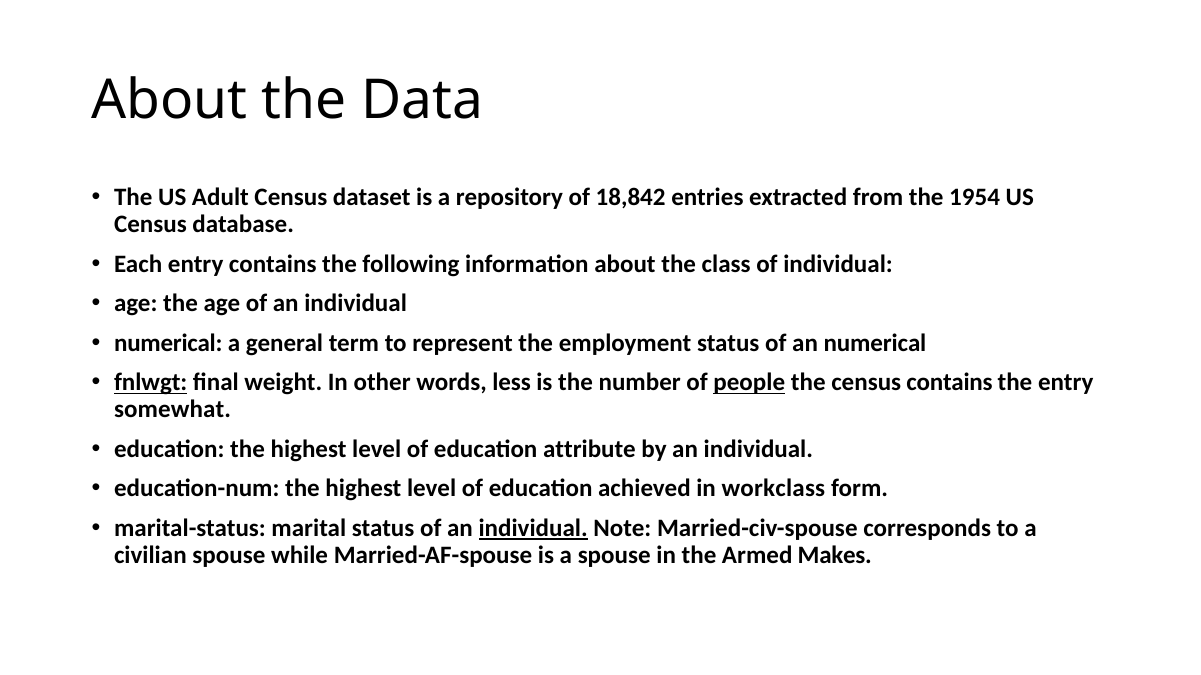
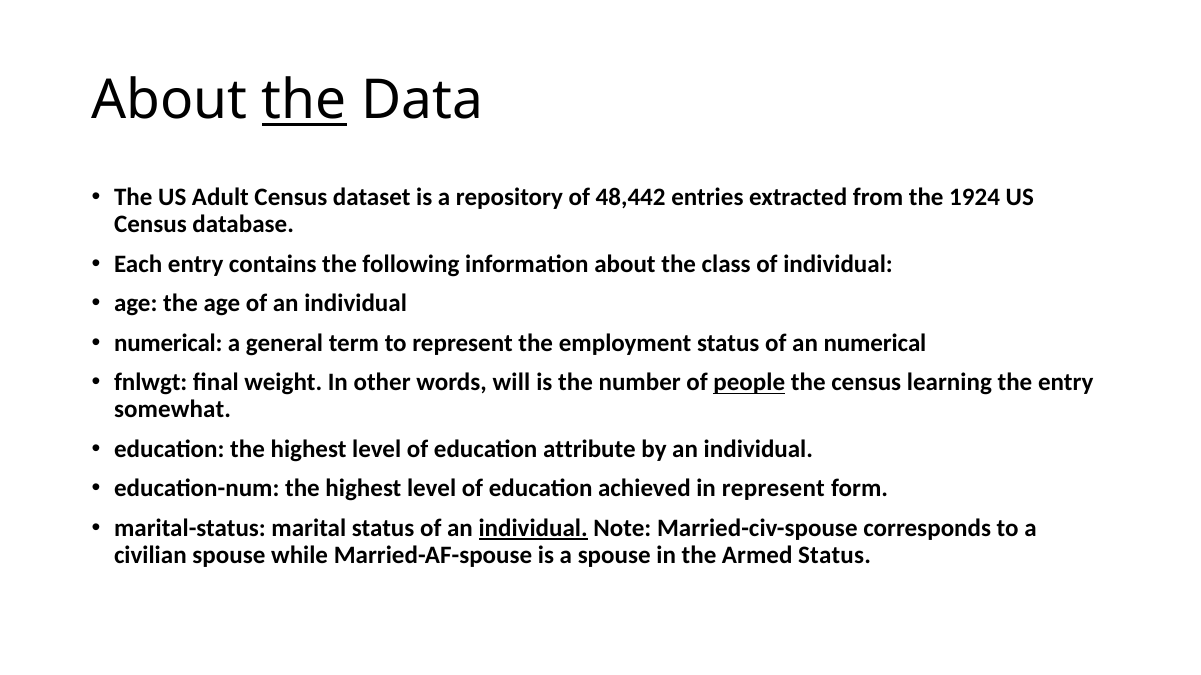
the at (304, 101) underline: none -> present
18,842: 18,842 -> 48,442
1954: 1954 -> 1924
fnlwgt underline: present -> none
less: less -> will
census contains: contains -> learning
in workclass: workclass -> represent
Armed Makes: Makes -> Status
